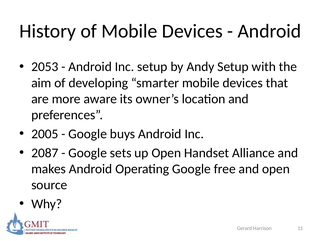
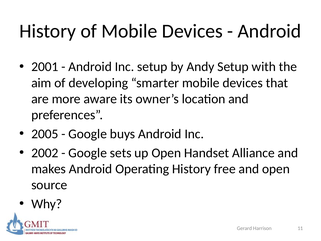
2053: 2053 -> 2001
2087: 2087 -> 2002
Operating Google: Google -> History
